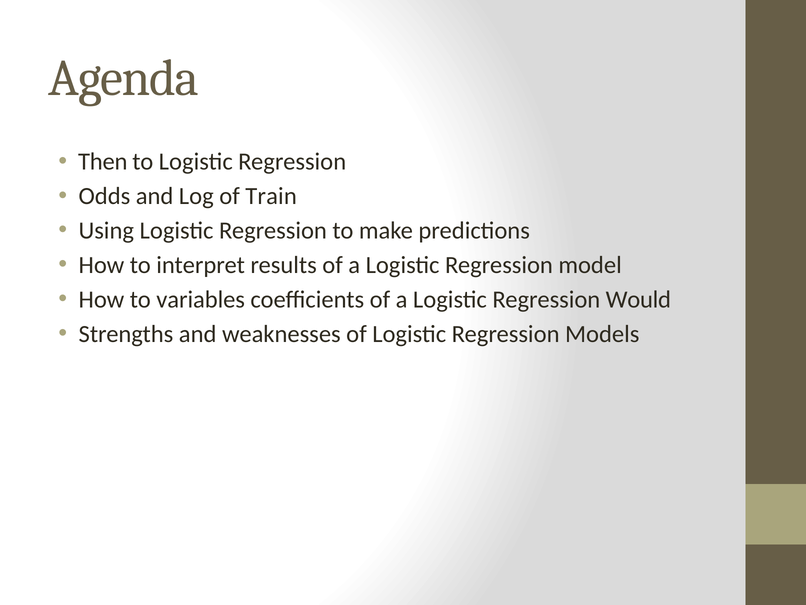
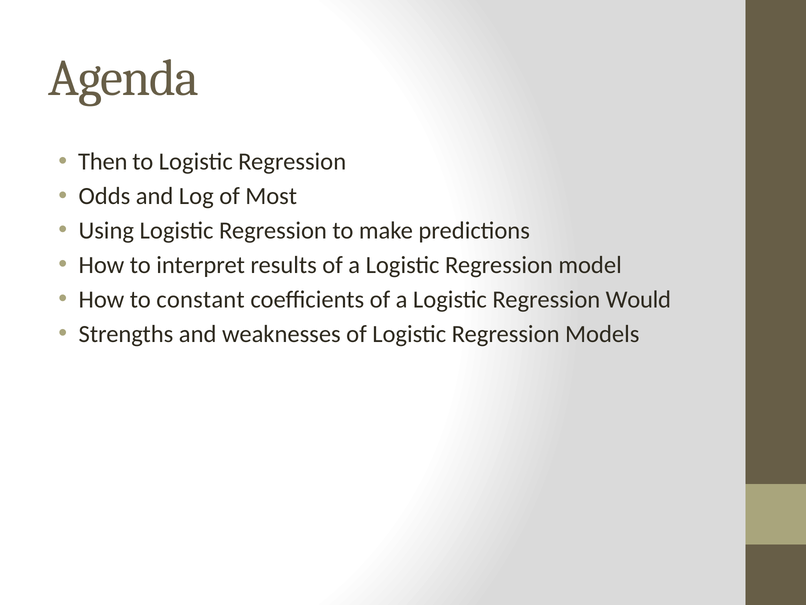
Train: Train -> Most
variables: variables -> constant
